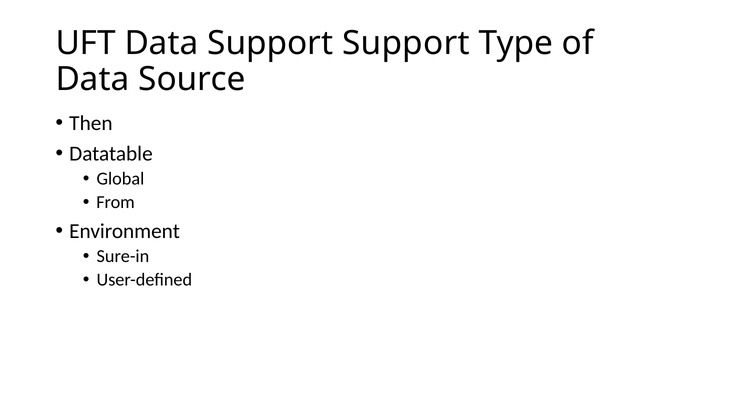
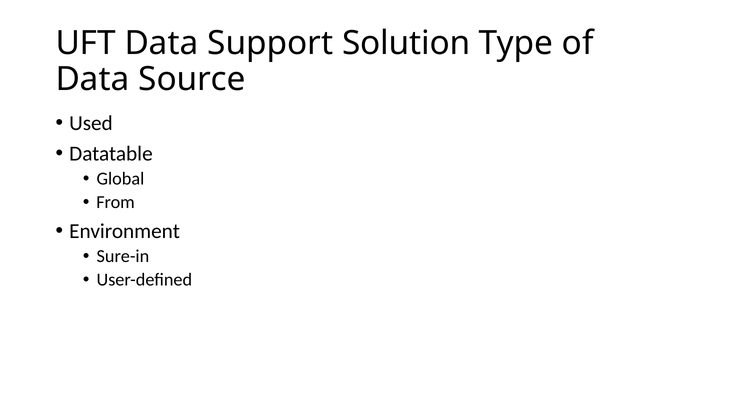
Support Support: Support -> Solution
Then: Then -> Used
